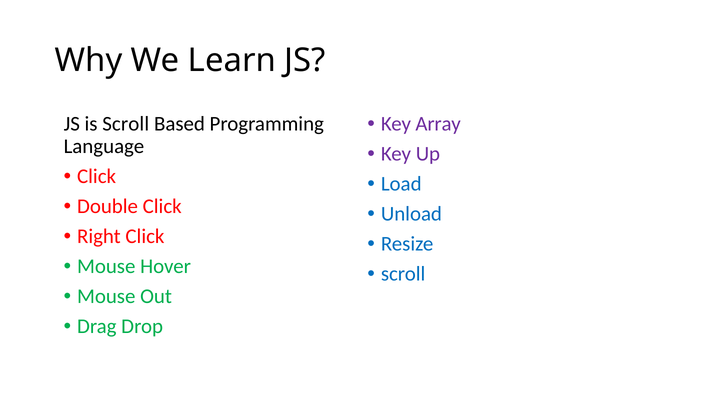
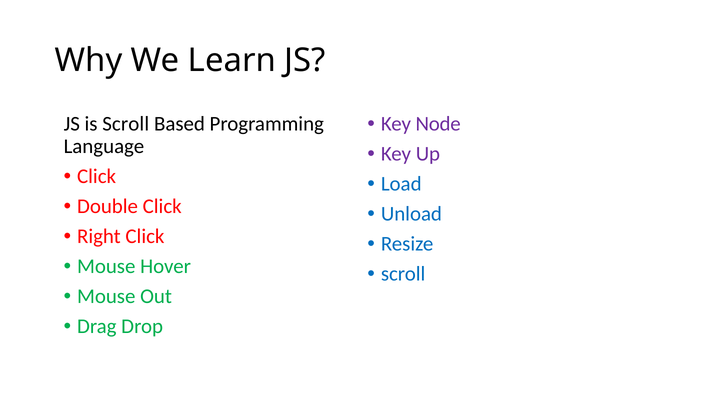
Array: Array -> Node
